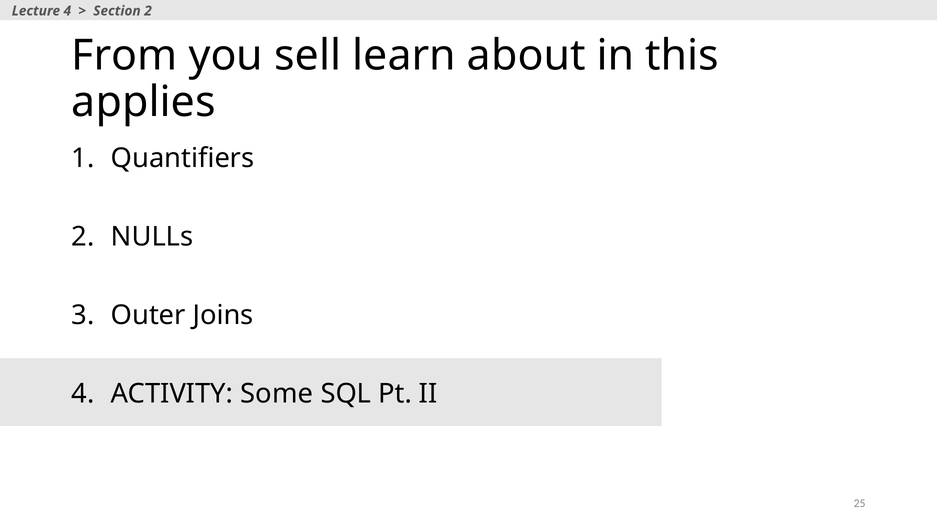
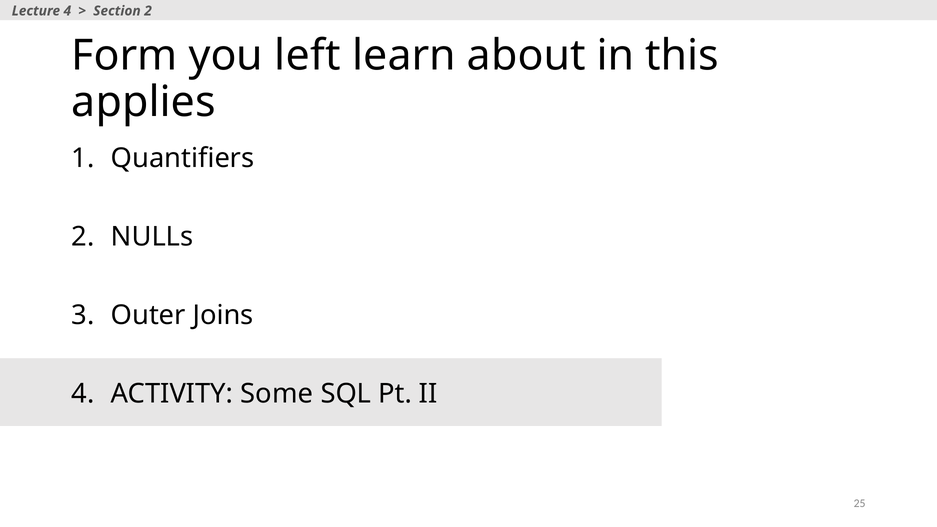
From: From -> Form
sell: sell -> left
